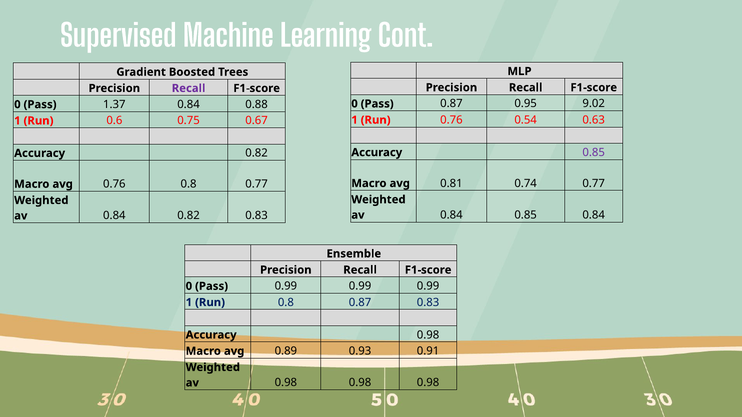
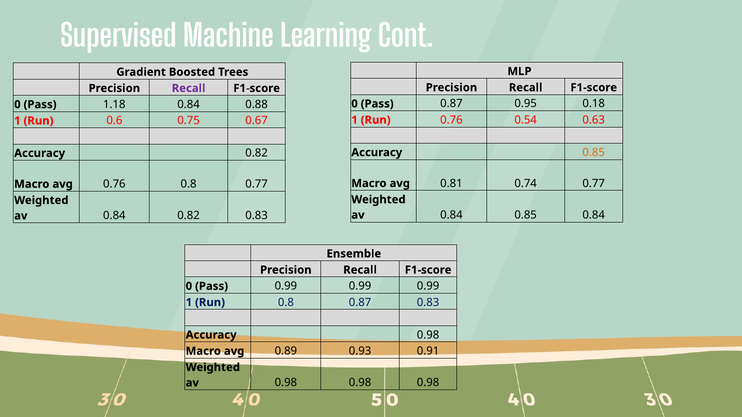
9.02: 9.02 -> 0.18
1.37: 1.37 -> 1.18
0.85 at (594, 153) colour: purple -> orange
